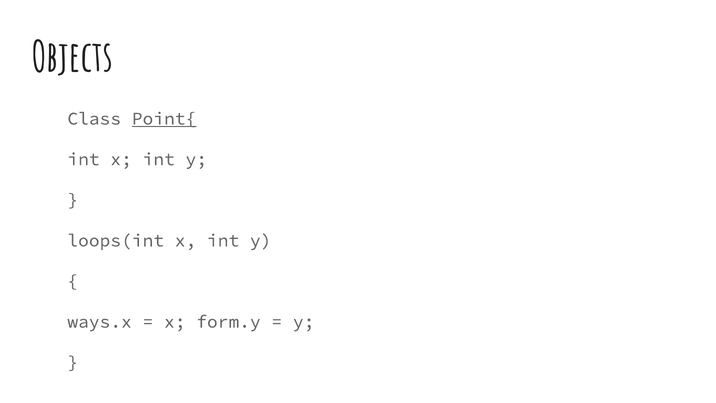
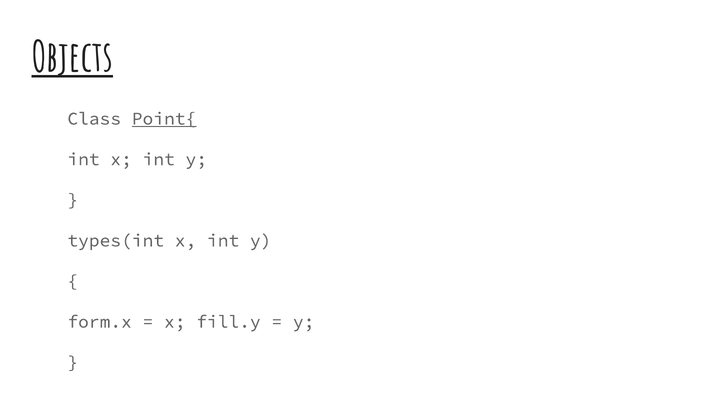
Objects underline: none -> present
loops(int: loops(int -> types(int
ways.x: ways.x -> form.x
form.y: form.y -> fill.y
